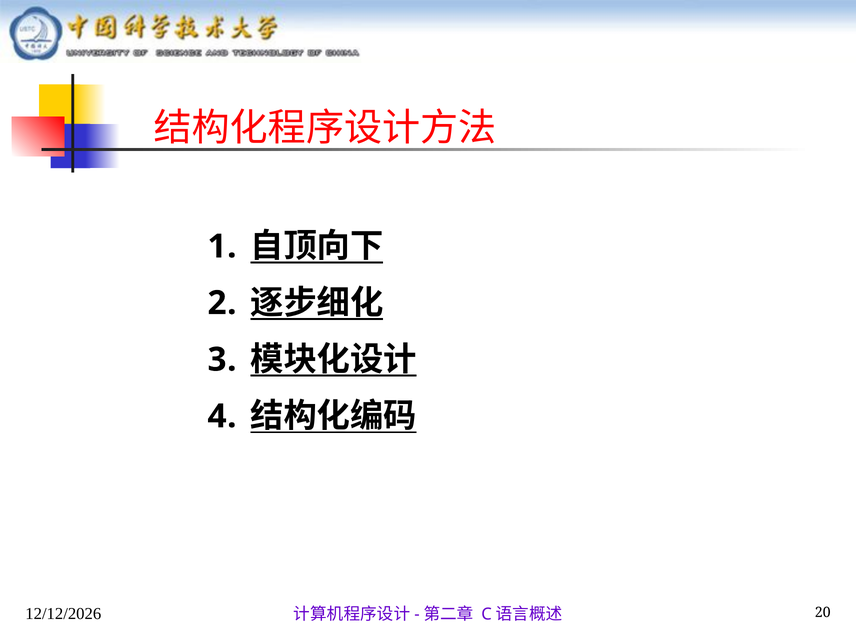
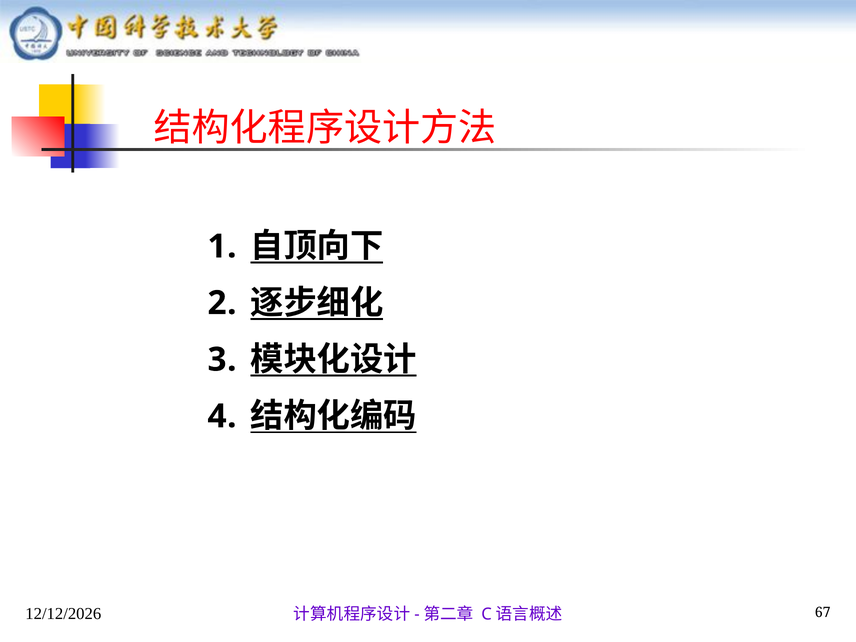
20: 20 -> 67
